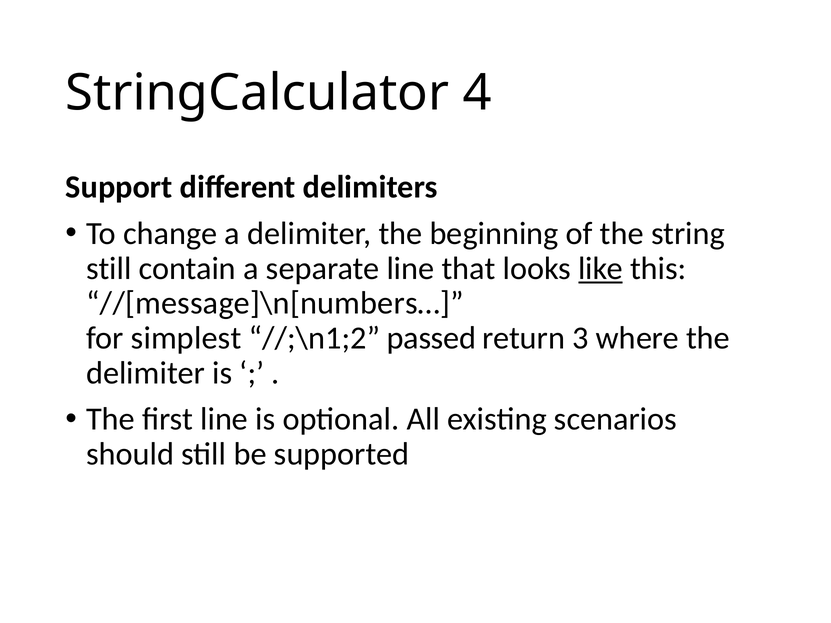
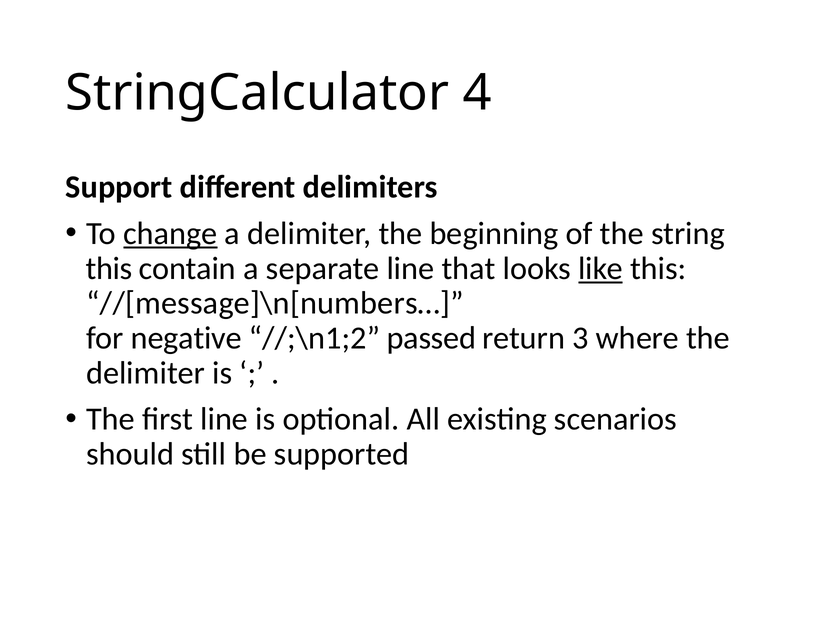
change underline: none -> present
still at (109, 269): still -> this
simplest: simplest -> negative
